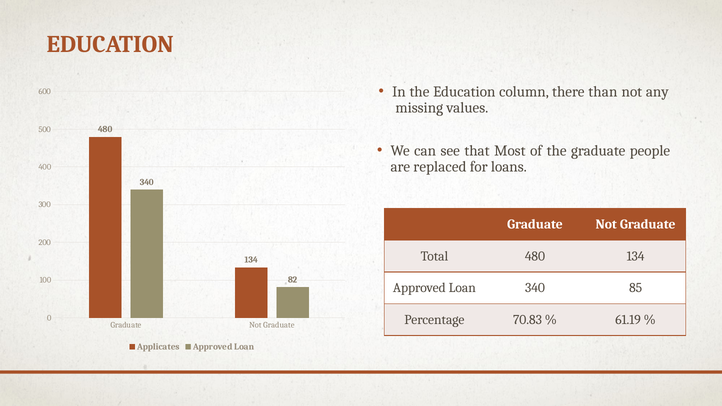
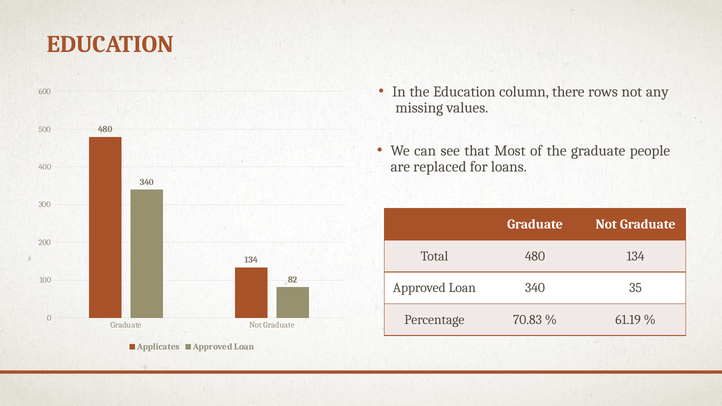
than: than -> rows
85: 85 -> 35
